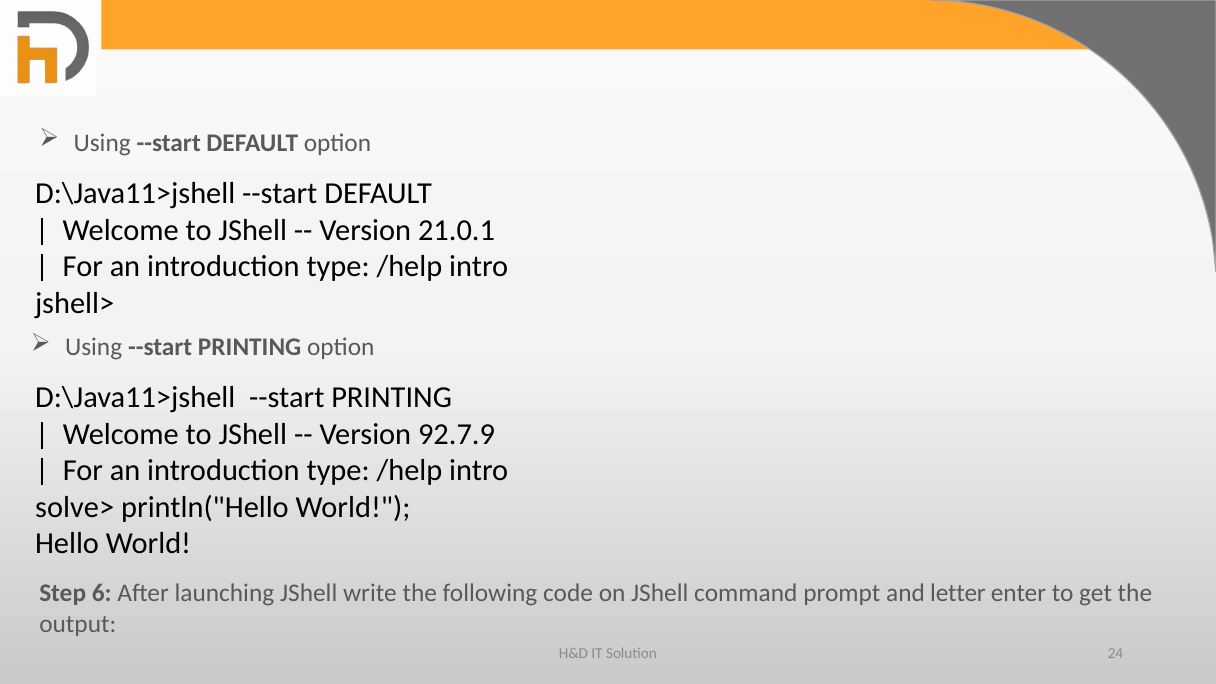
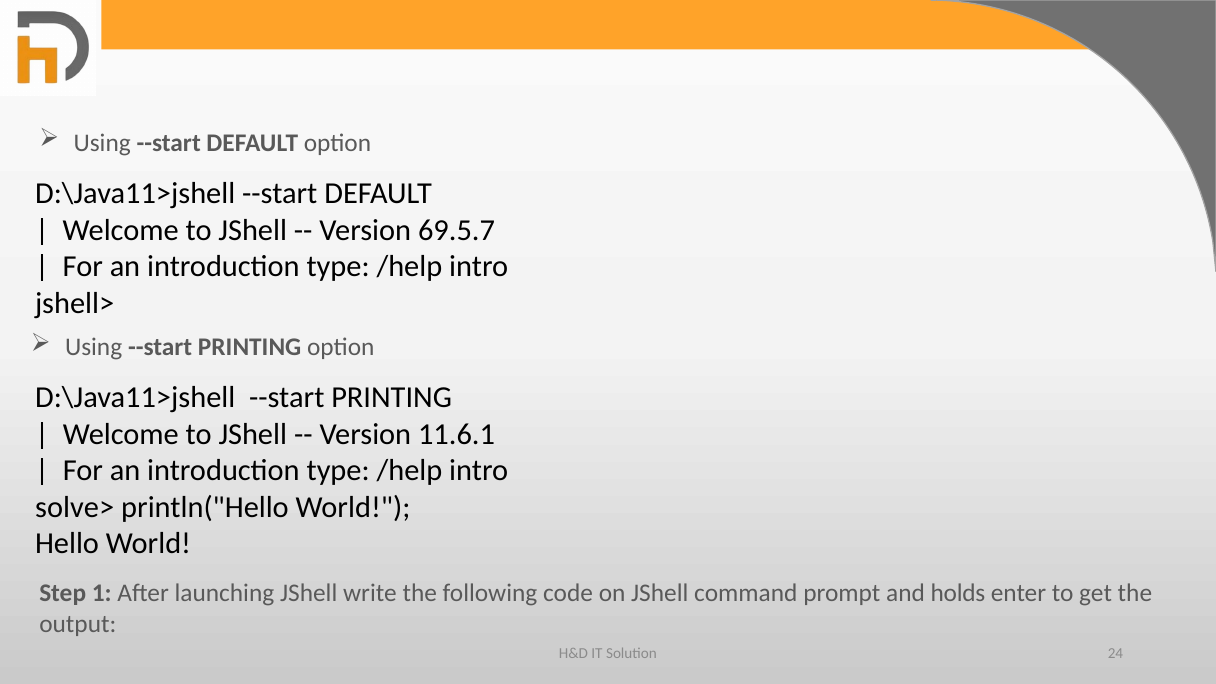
21.0.1: 21.0.1 -> 69.5.7
92.7.9: 92.7.9 -> 11.6.1
6: 6 -> 1
letter: letter -> holds
